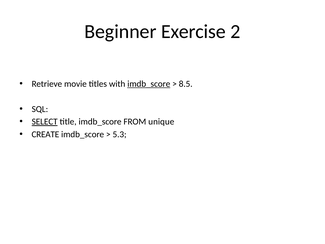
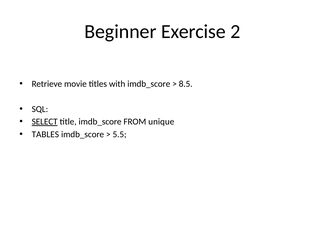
imdb_score at (149, 84) underline: present -> none
CREATE: CREATE -> TABLES
5.3: 5.3 -> 5.5
